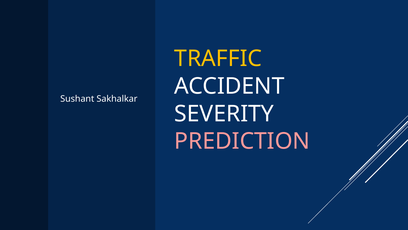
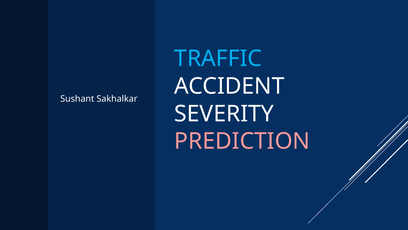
TRAFFIC colour: yellow -> light blue
